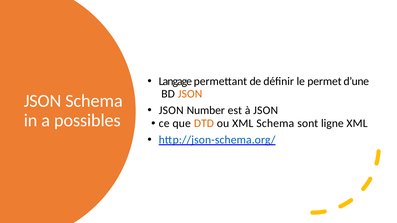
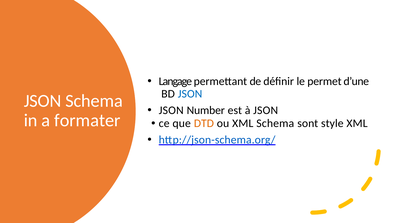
JSON at (190, 94) colour: orange -> blue
possibles: possibles -> formater
ligne: ligne -> style
